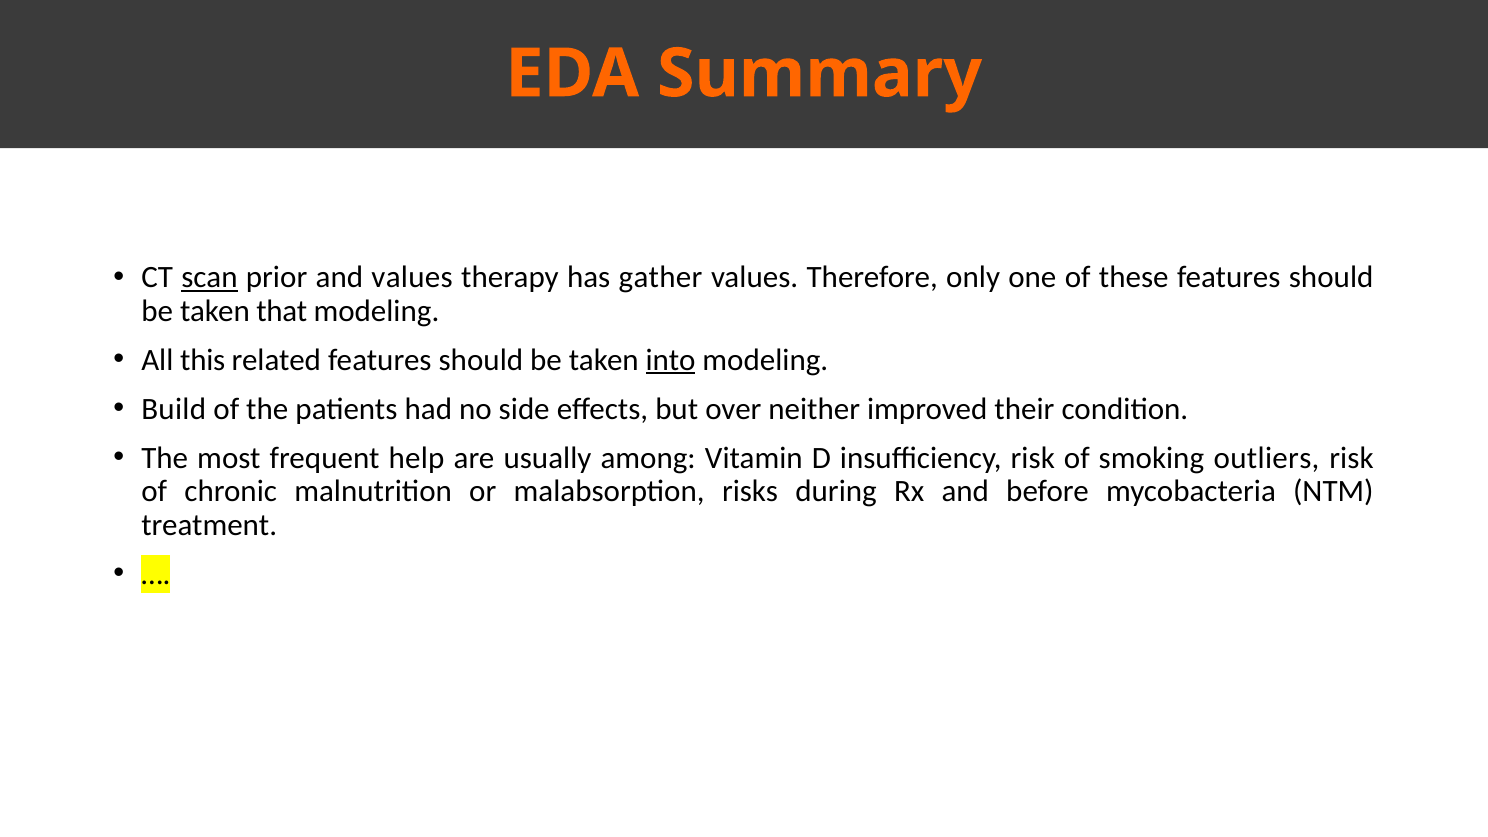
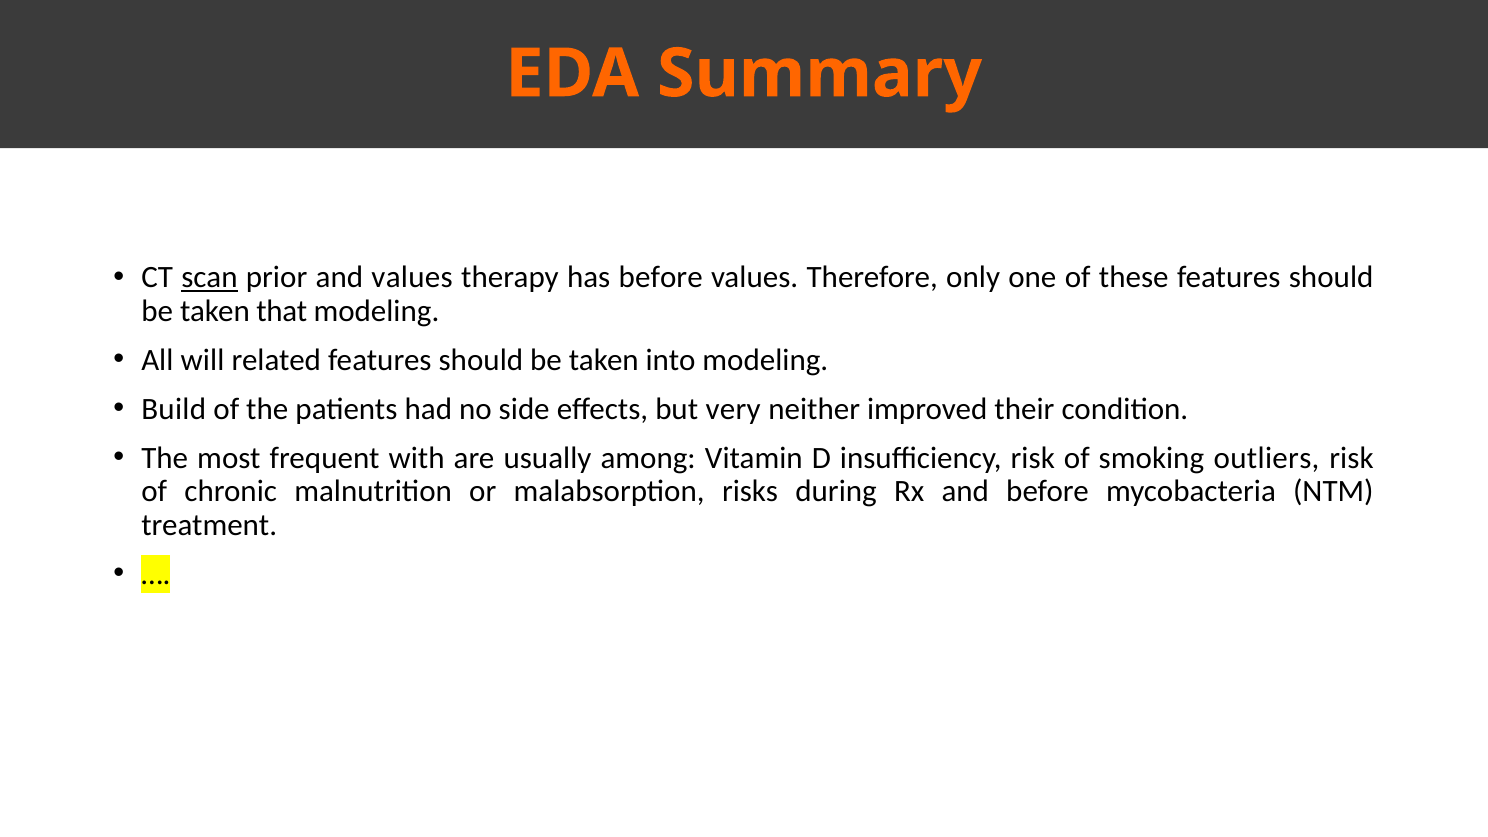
has gather: gather -> before
this: this -> will
into underline: present -> none
over: over -> very
help: help -> with
